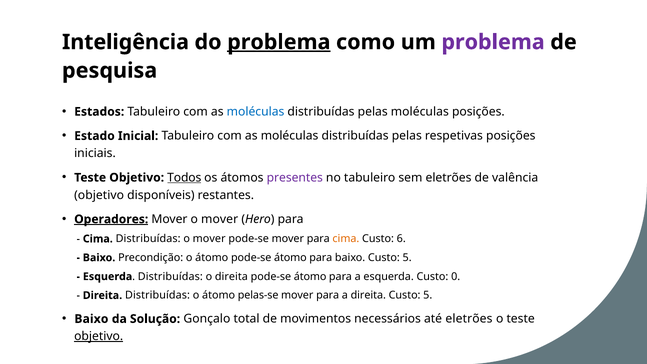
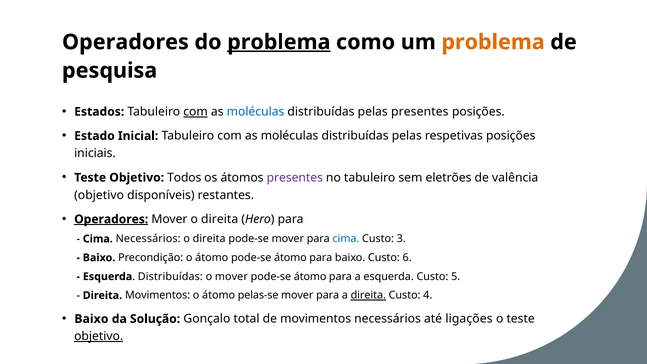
Inteligência at (126, 42): Inteligência -> Operadores
problema at (493, 42) colour: purple -> orange
com at (196, 112) underline: none -> present
pelas moléculas: moléculas -> presentes
Todos underline: present -> none
Mover o mover: mover -> direita
Cima Distribuídas: Distribuídas -> Necessários
mover at (209, 239): mover -> direita
cima at (346, 239) colour: orange -> blue
6: 6 -> 3
baixo Custo 5: 5 -> 6
o direita: direita -> mover
0: 0 -> 5
Direita Distribuídas: Distribuídas -> Movimentos
direita at (368, 295) underline: none -> present
5 at (428, 295): 5 -> 4
até eletrões: eletrões -> ligações
